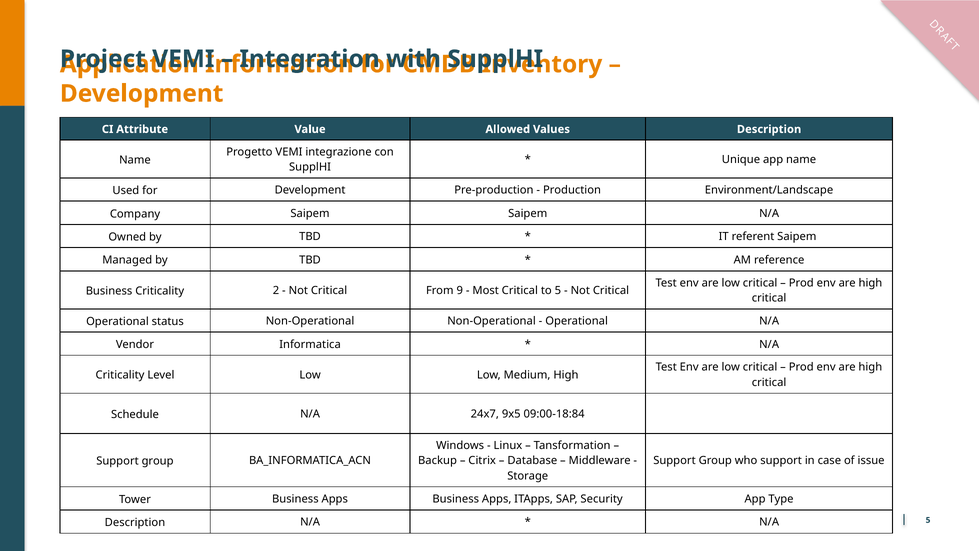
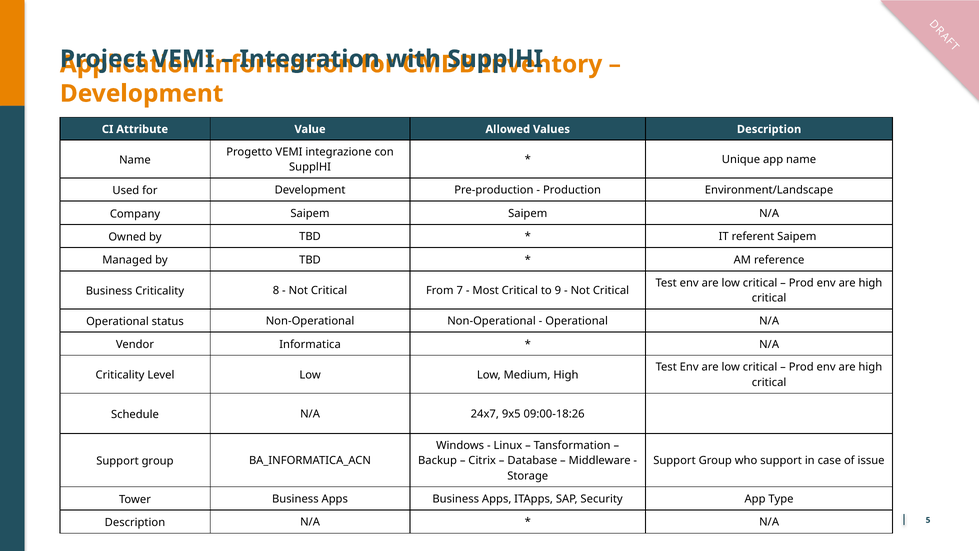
2: 2 -> 8
9: 9 -> 7
to 5: 5 -> 9
09:00-18:84: 09:00-18:84 -> 09:00-18:26
